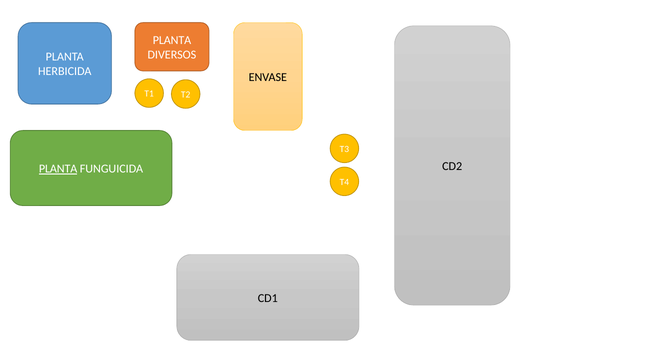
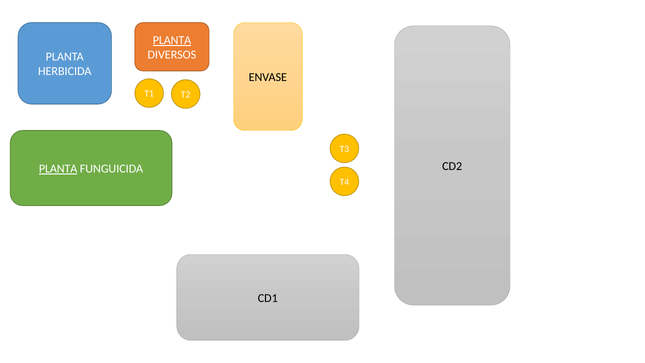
PLANTA at (172, 40) underline: none -> present
